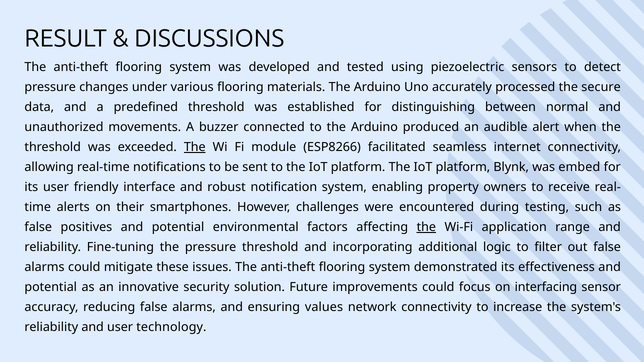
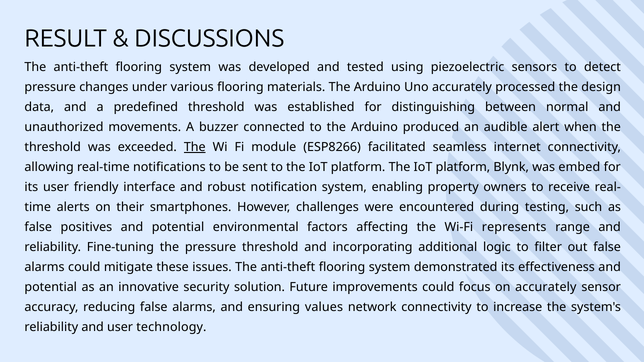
secure: secure -> design
the at (426, 227) underline: present -> none
application: application -> represents
on interfacing: interfacing -> accurately
